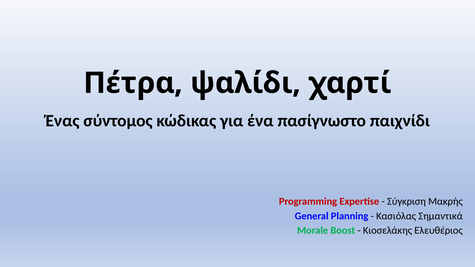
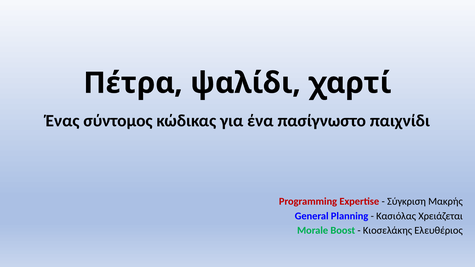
Σημαντικά: Σημαντικά -> Χρειάζεται
